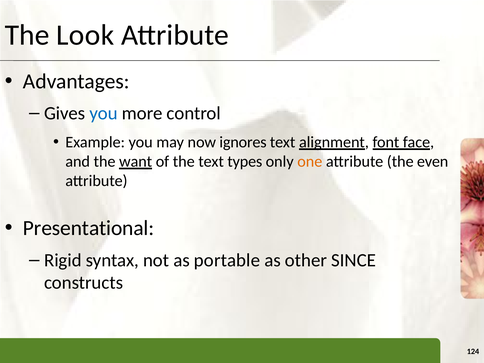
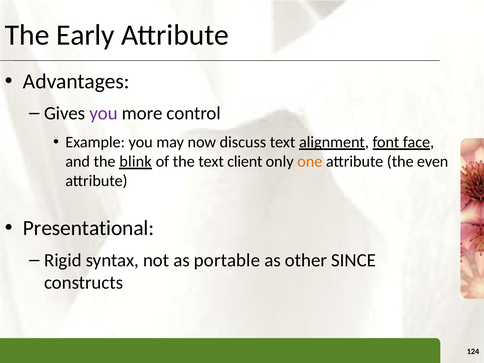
Look: Look -> Early
you at (104, 113) colour: blue -> purple
ignores: ignores -> discuss
want: want -> blink
types: types -> client
